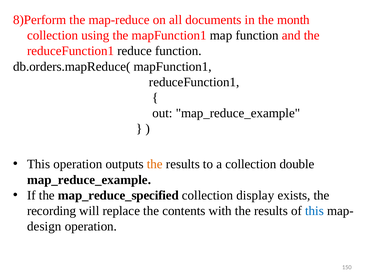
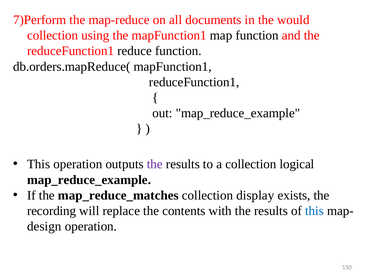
8)Perform: 8)Perform -> 7)Perform
month: month -> would
the at (155, 164) colour: orange -> purple
double: double -> logical
map_reduce_specified: map_reduce_specified -> map_reduce_matches
